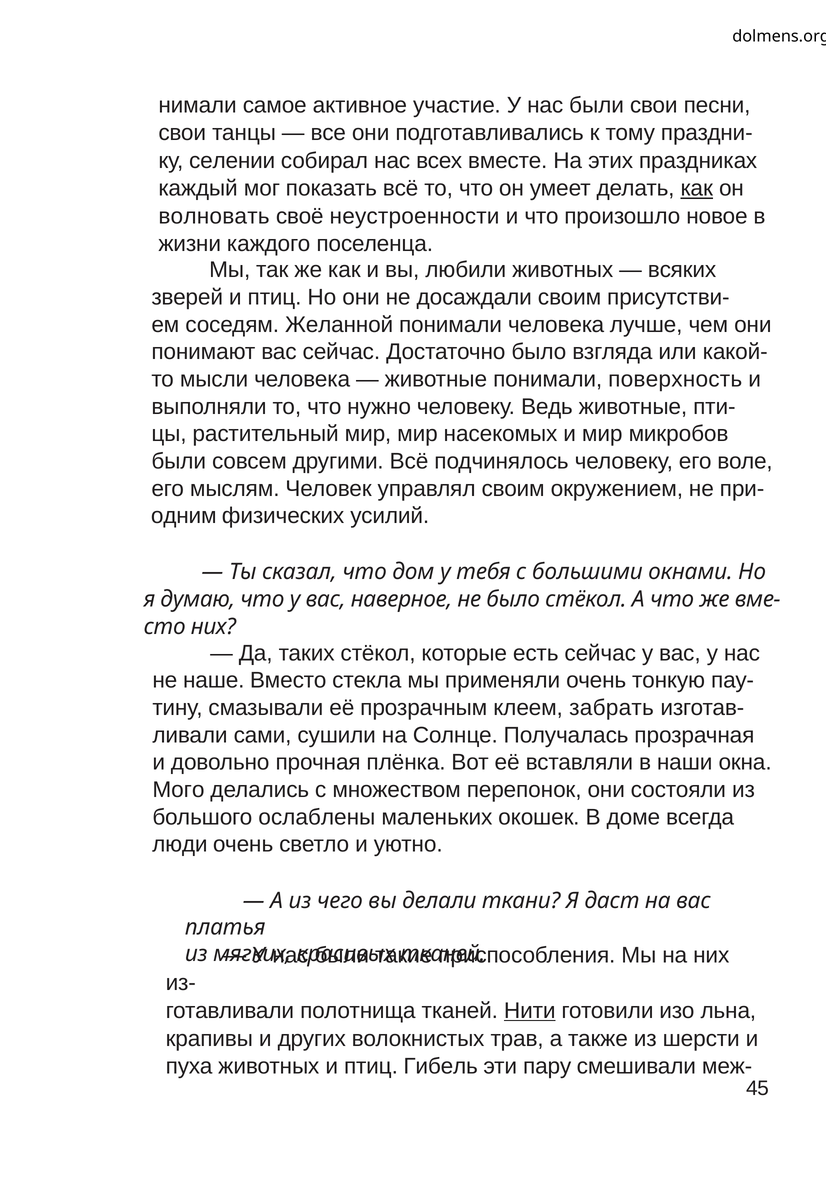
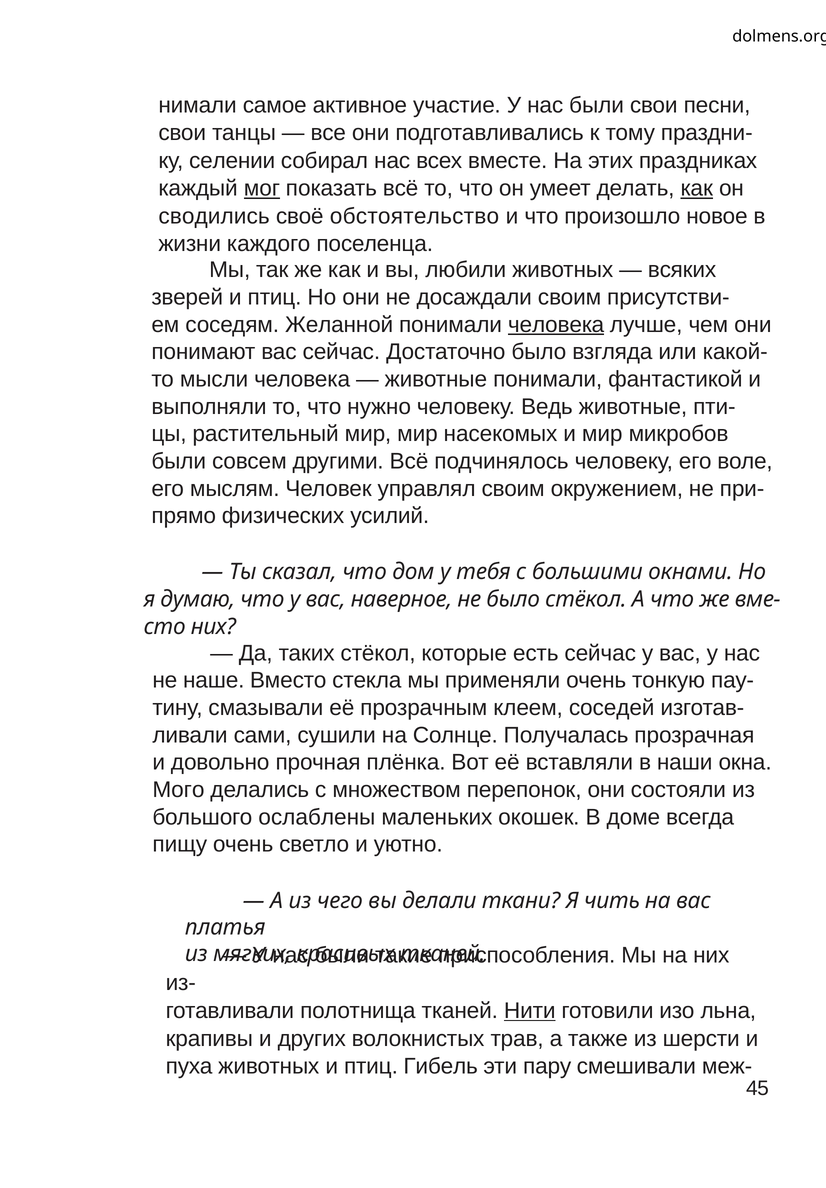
мог underline: none -> present
волновать: волновать -> сводились
неустроенности: неустроенности -> обстоятельство
человека at (556, 325) underline: none -> present
поверхность: поверхность -> фантастикой
одним: одним -> прямо
забрать: забрать -> соседей
люди: люди -> пищу
даст: даст -> чить
